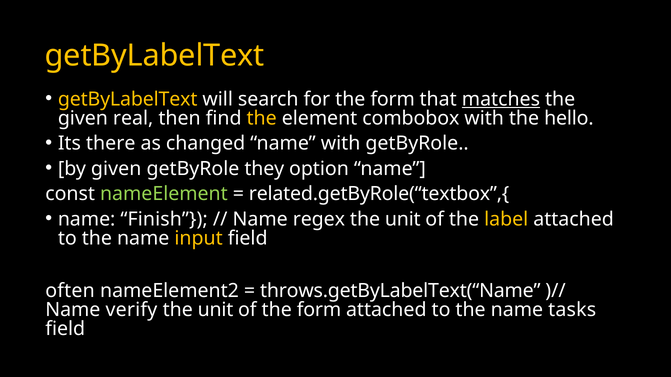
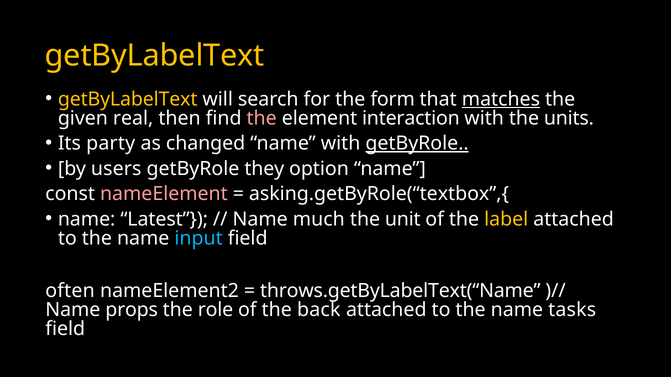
the at (262, 118) colour: yellow -> pink
combobox: combobox -> interaction
hello: hello -> units
there: there -> party
getByRole at (417, 144) underline: none -> present
by given: given -> users
nameElement colour: light green -> pink
related.getByRole(“textbox”,{: related.getByRole(“textbox”,{ -> asking.getByRole(“textbox”,{
Finish: Finish -> Latest
regex: regex -> much
input colour: yellow -> light blue
verify: verify -> props
unit at (216, 310): unit -> role
of the form: form -> back
